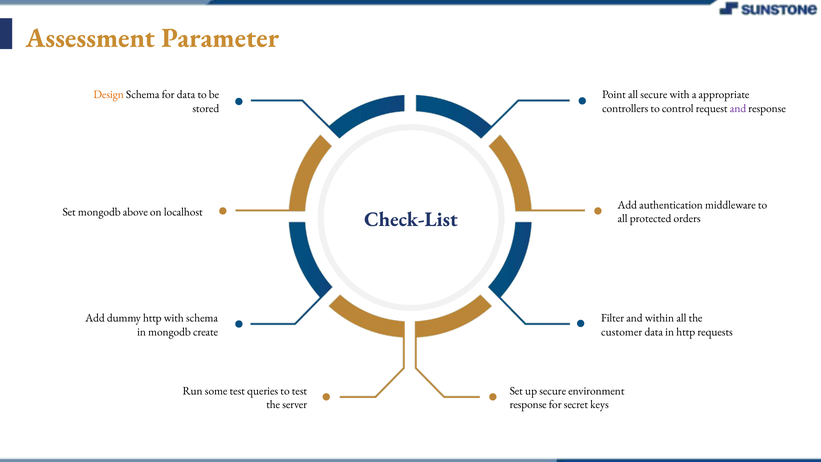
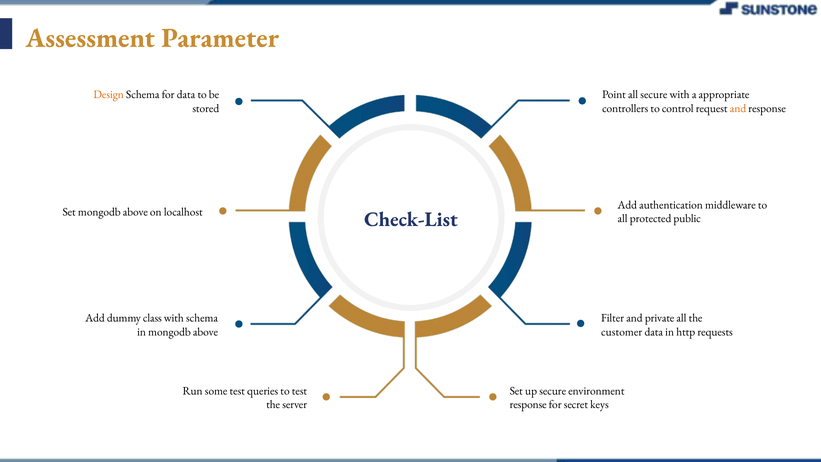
and at (738, 108) colour: purple -> orange
orders: orders -> public
dummy http: http -> class
within: within -> private
in mongodb create: create -> above
